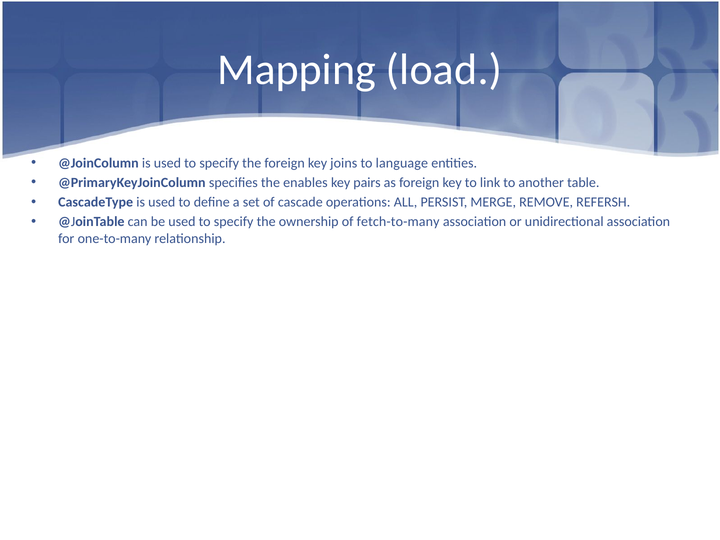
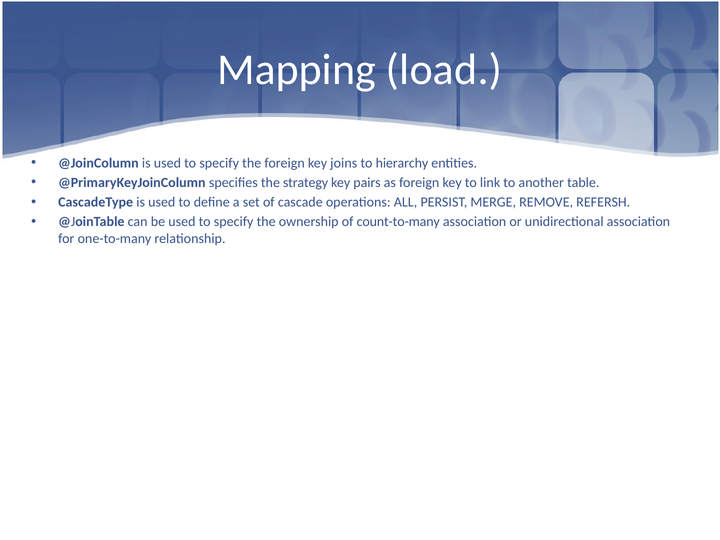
language: language -> hierarchy
enables: enables -> strategy
fetch-to-many: fetch-to-many -> count-to-many
